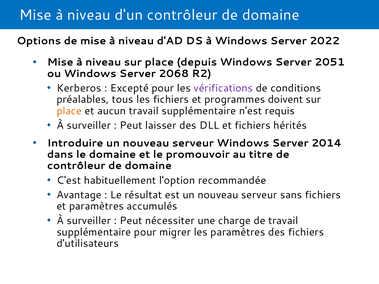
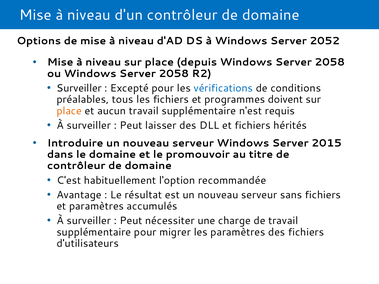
2022: 2022 -> 2052
depuis Windows Server 2051: 2051 -> 2058
ou Windows Server 2068: 2068 -> 2058
Kerberos at (79, 88): Kerberos -> Surveiller
vérifications colour: purple -> blue
2014: 2014 -> 2015
